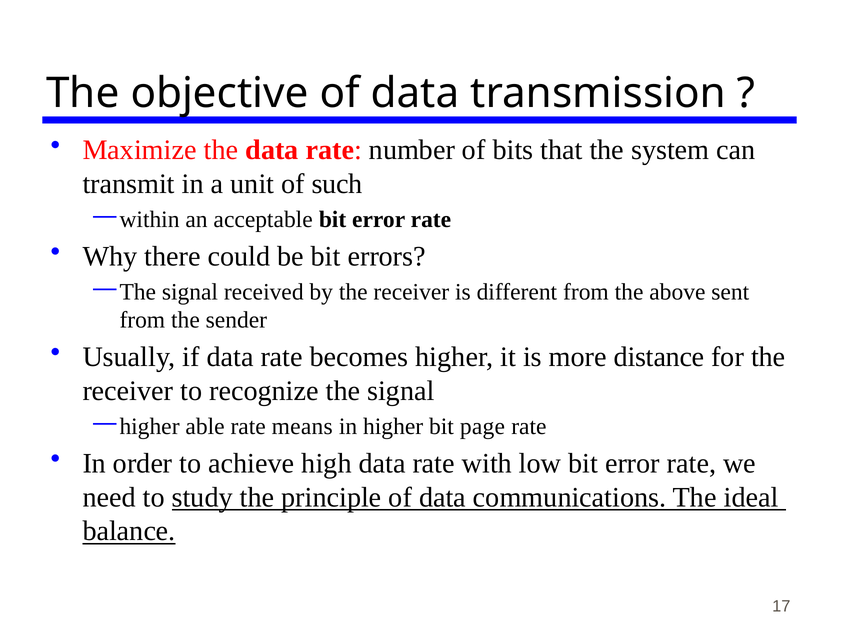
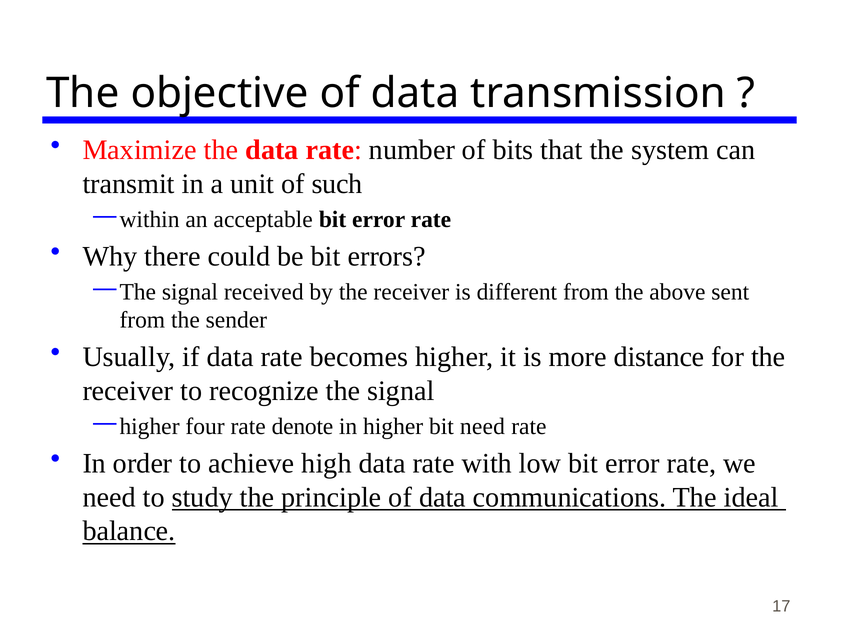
able: able -> four
means: means -> denote
bit page: page -> need
